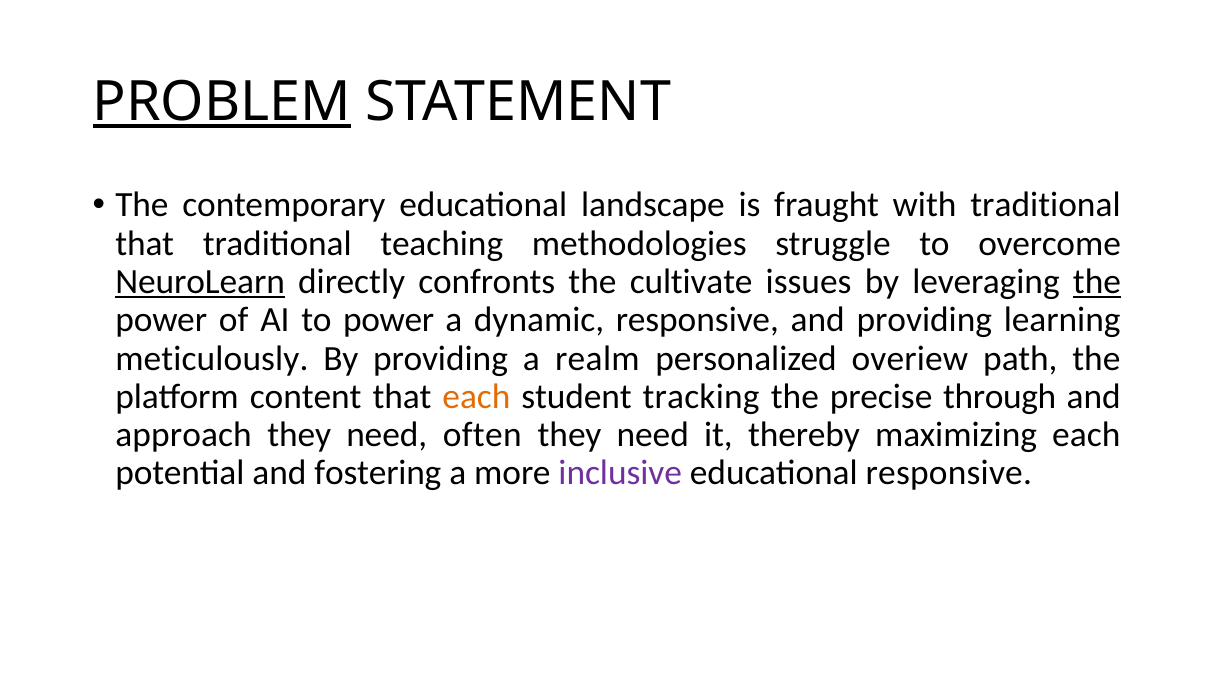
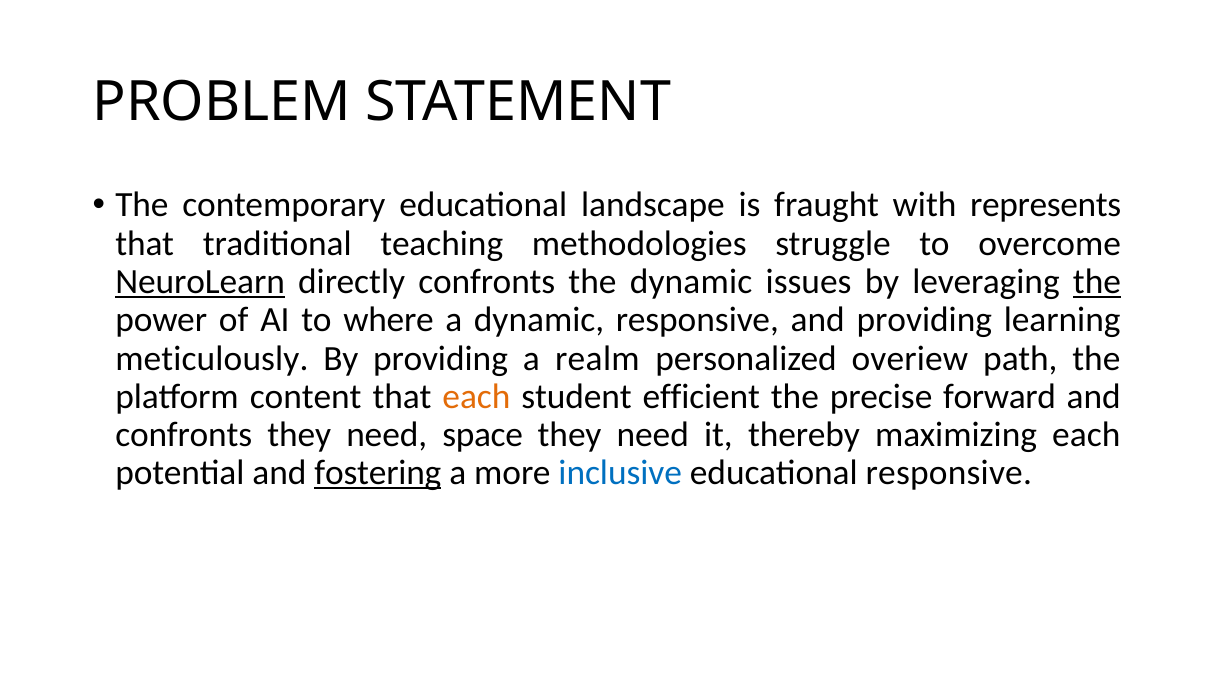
PROBLEM underline: present -> none
with traditional: traditional -> represents
the cultivate: cultivate -> dynamic
to power: power -> where
tracking: tracking -> efficient
through: through -> forward
approach at (184, 435): approach -> confronts
often: often -> space
fostering underline: none -> present
inclusive colour: purple -> blue
